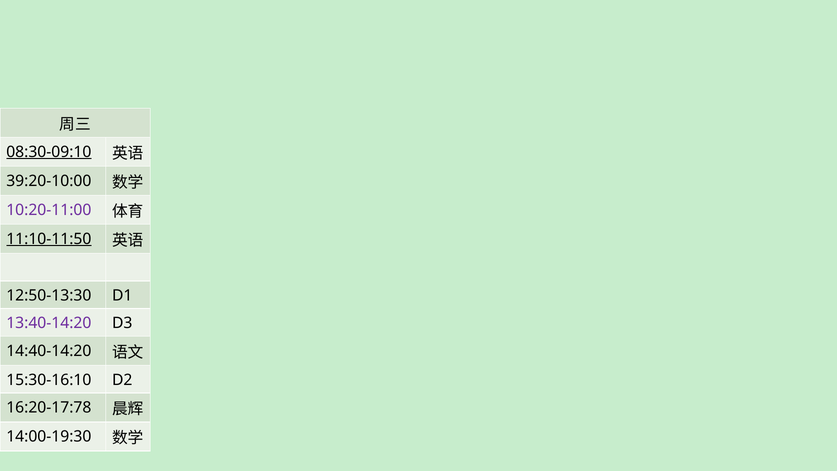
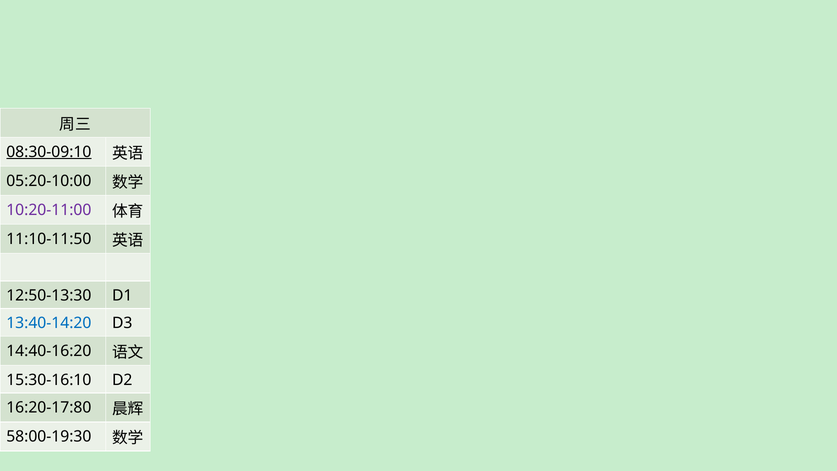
39:20-10:00: 39:20-10:00 -> 05:20-10:00
11:10-11:50 underline: present -> none
13:40-14:20 colour: purple -> blue
14:40-14:20: 14:40-14:20 -> 14:40-16:20
16:20-17:78: 16:20-17:78 -> 16:20-17:80
14:00-19:30: 14:00-19:30 -> 58:00-19:30
